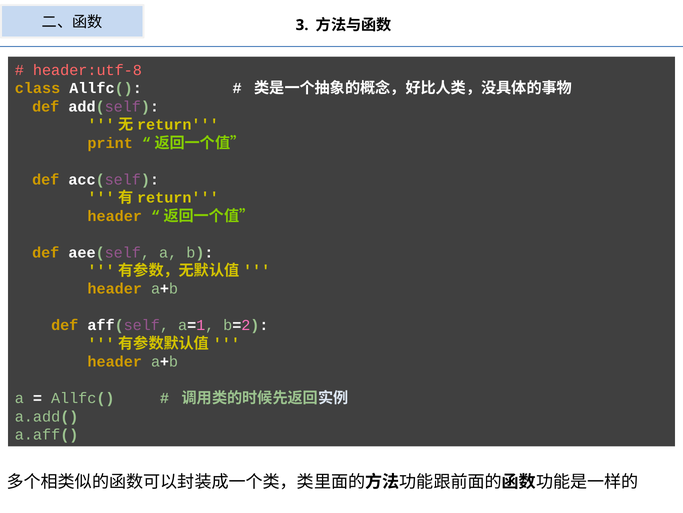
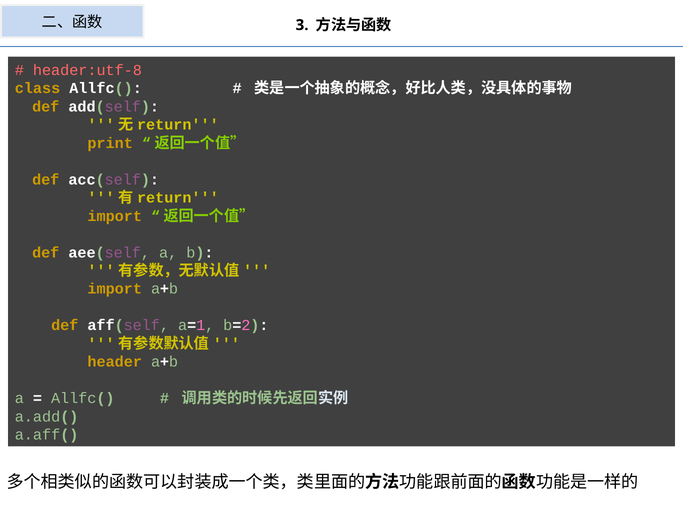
header at (115, 216): header -> import
header at (115, 289): header -> import
